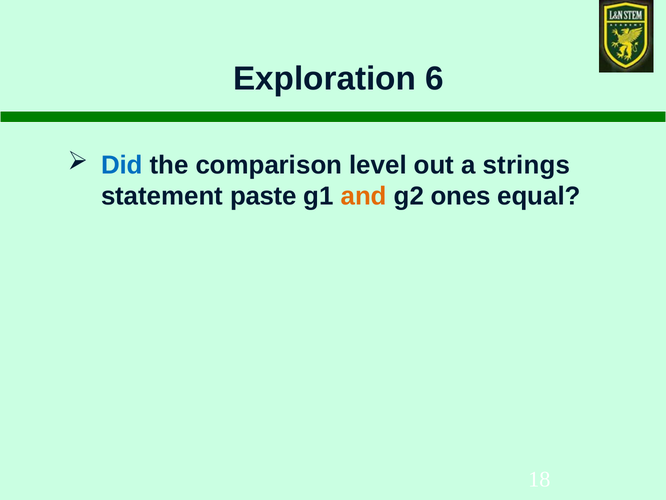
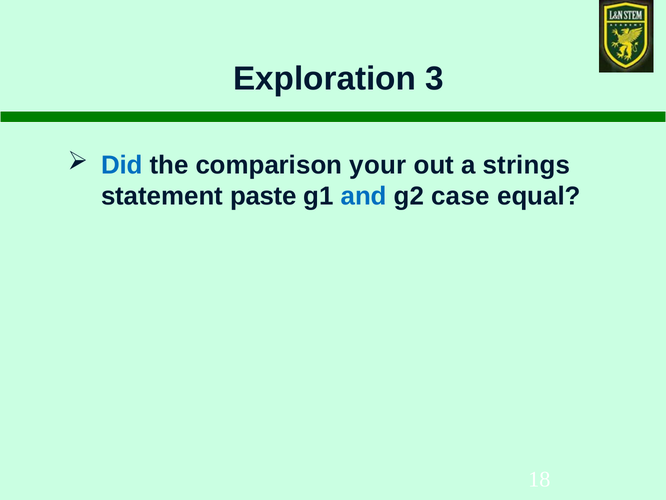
6: 6 -> 3
level: level -> your
and colour: orange -> blue
ones: ones -> case
